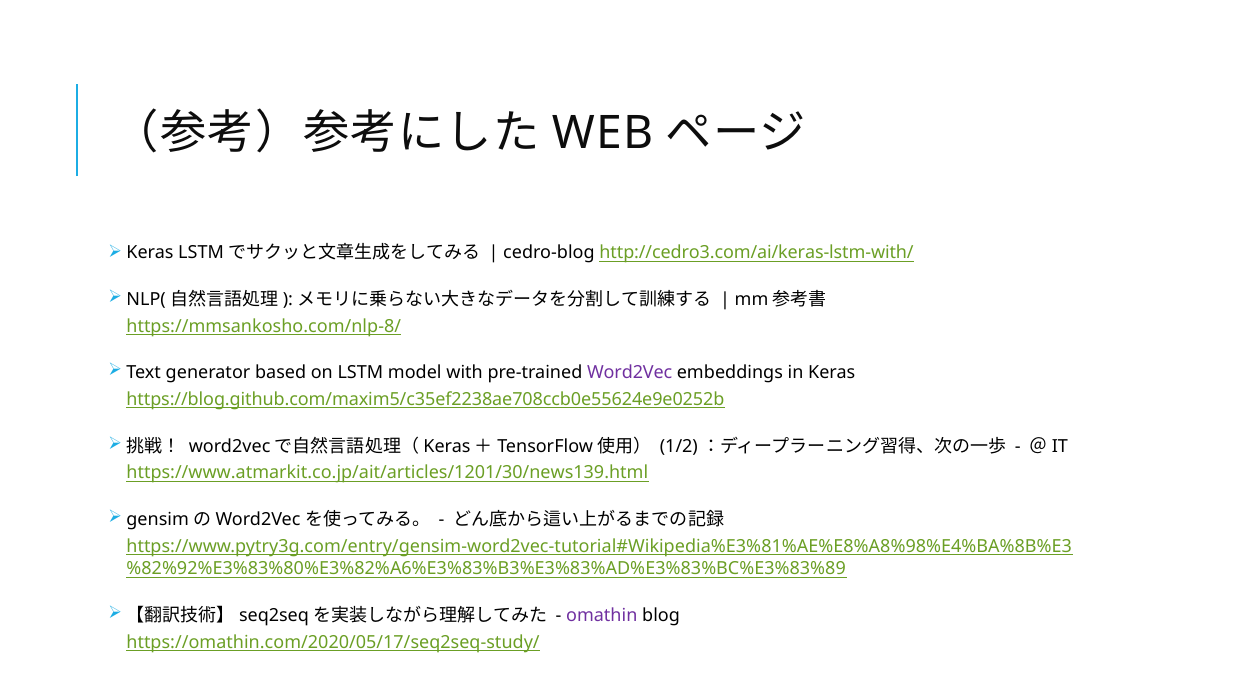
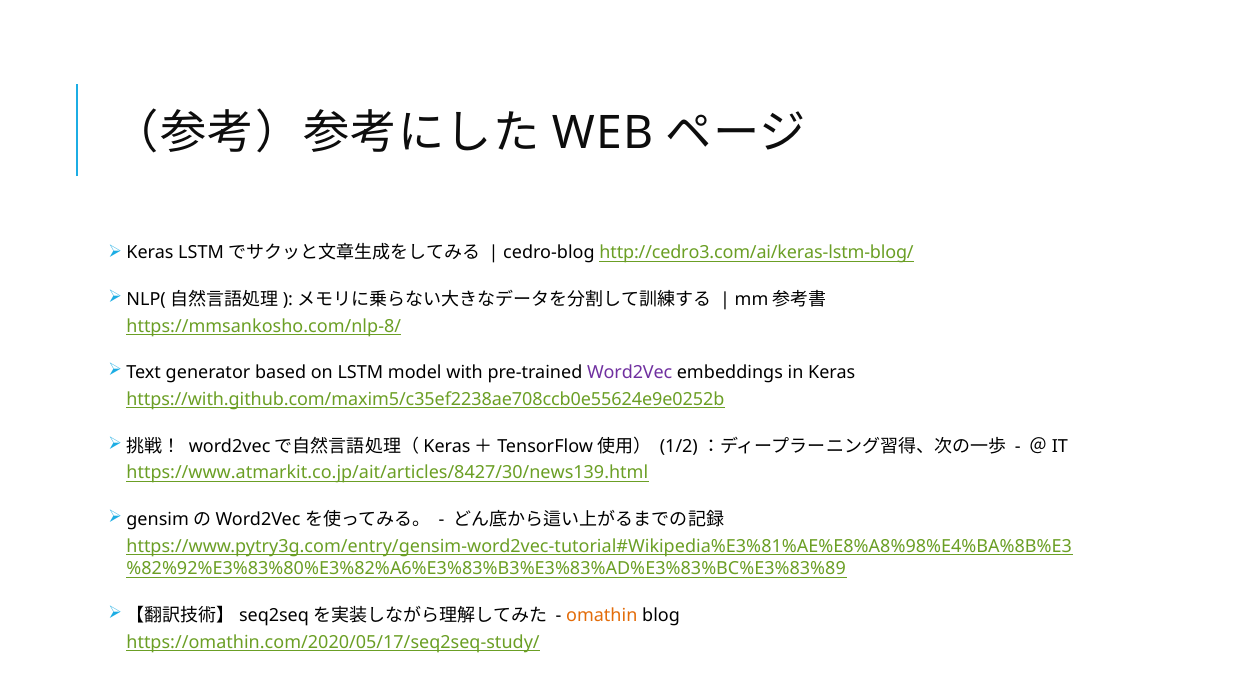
http://cedro3.com/ai/keras-lstm-with/: http://cedro3.com/ai/keras-lstm-with/ -> http://cedro3.com/ai/keras-lstm-blog/
https://blog.github.com/maxim5/c35ef2238ae708ccb0e55624e9e0252b: https://blog.github.com/maxim5/c35ef2238ae708ccb0e55624e9e0252b -> https://with.github.com/maxim5/c35ef2238ae708ccb0e55624e9e0252b
https://www.atmarkit.co.jp/ait/articles/1201/30/news139.html: https://www.atmarkit.co.jp/ait/articles/1201/30/news139.html -> https://www.atmarkit.co.jp/ait/articles/8427/30/news139.html
omathin colour: purple -> orange
